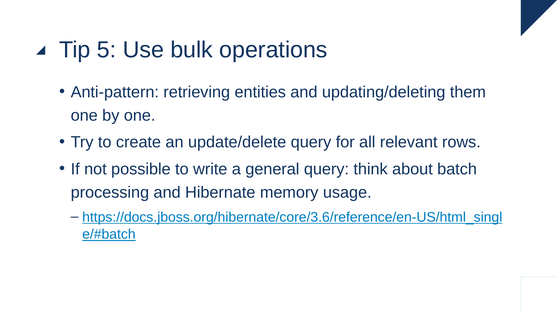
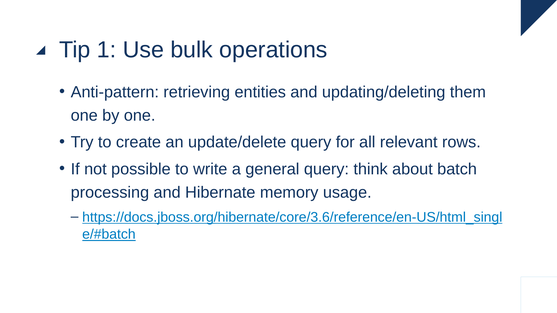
5: 5 -> 1
